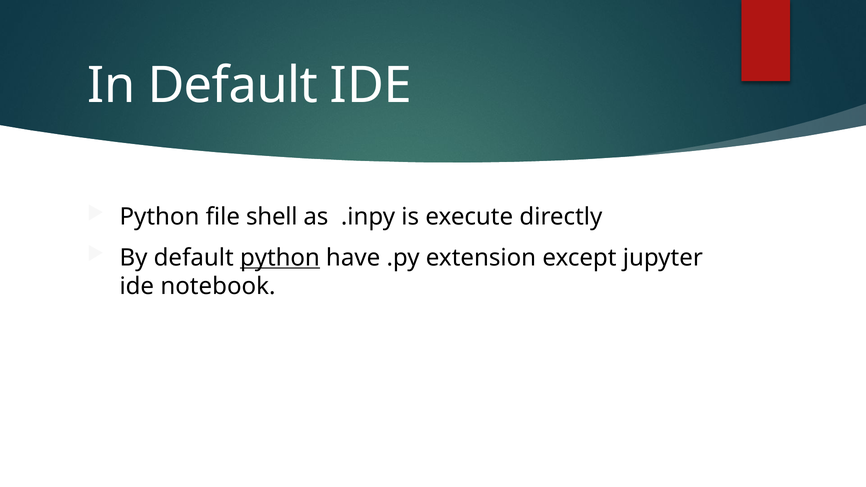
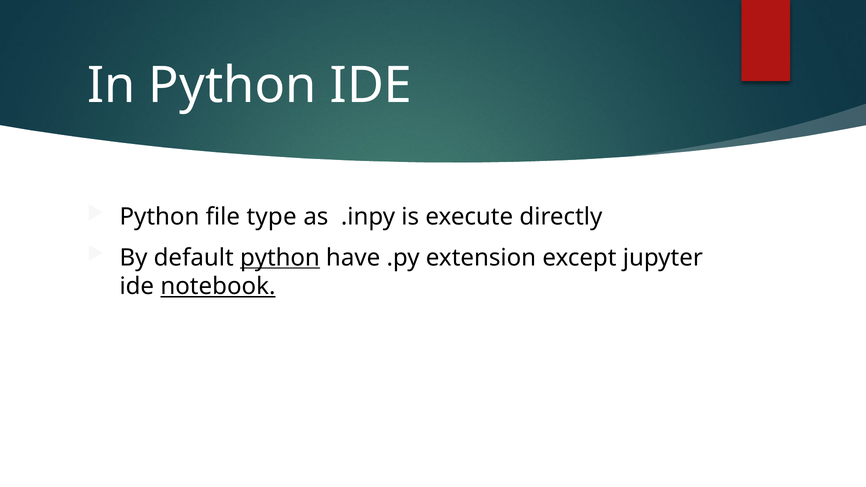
In Default: Default -> Python
shell: shell -> type
notebook underline: none -> present
